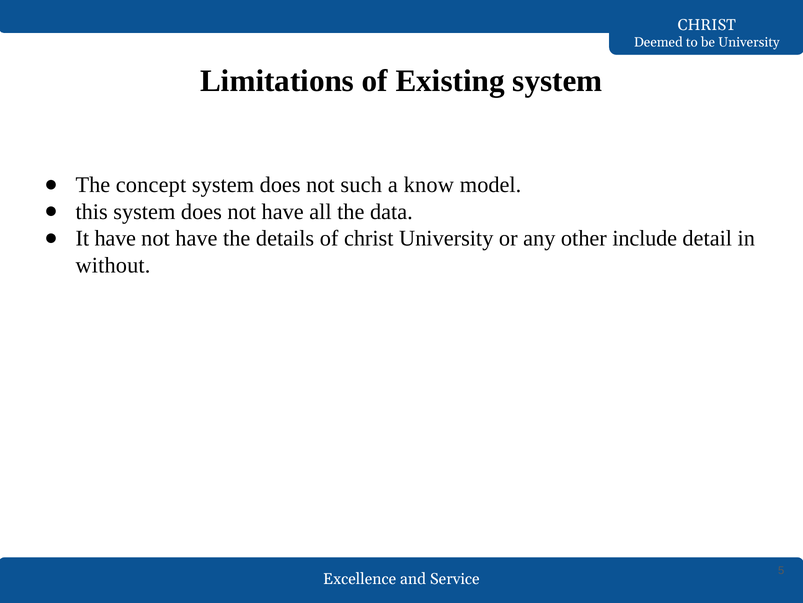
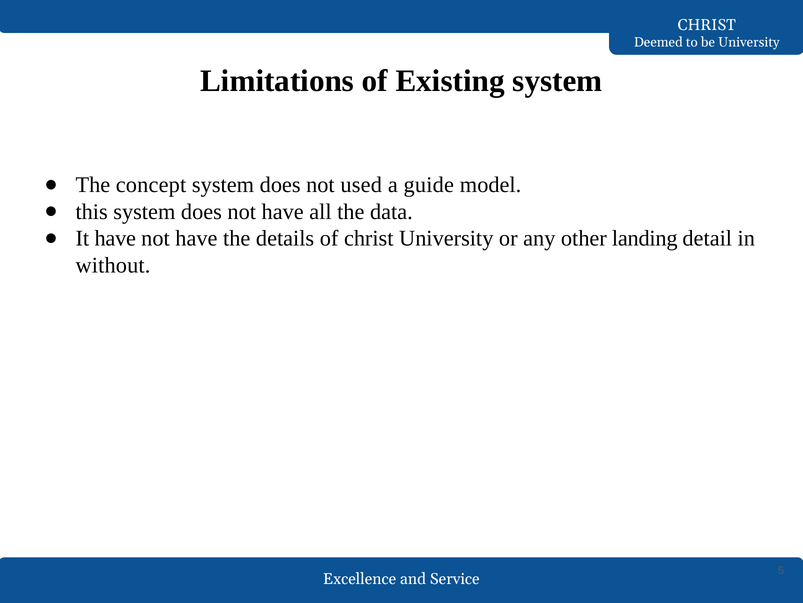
such: such -> used
know: know -> guide
include: include -> landing
